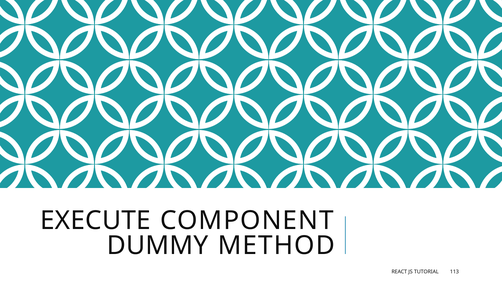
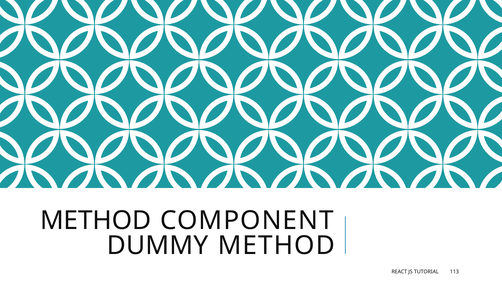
EXECUTE at (95, 221): EXECUTE -> METHOD
